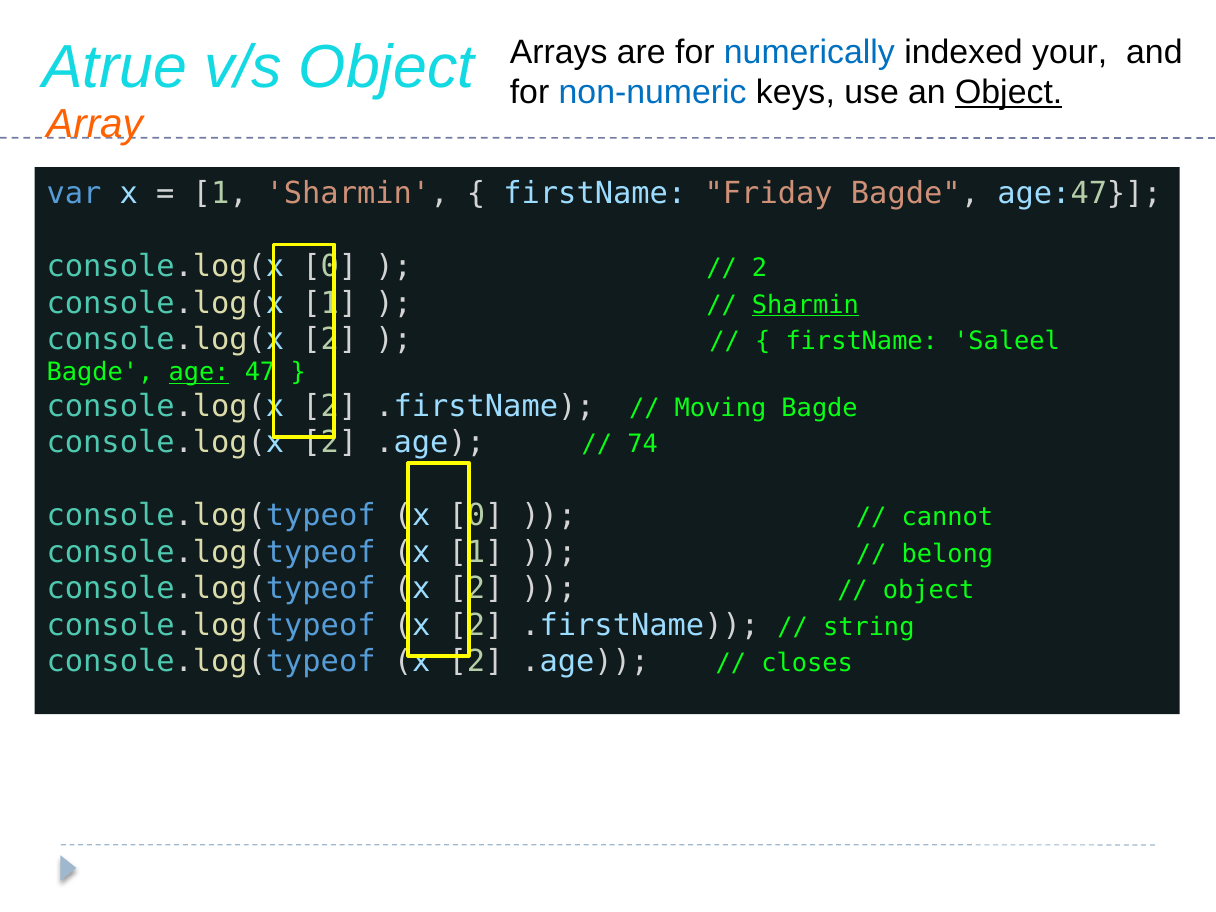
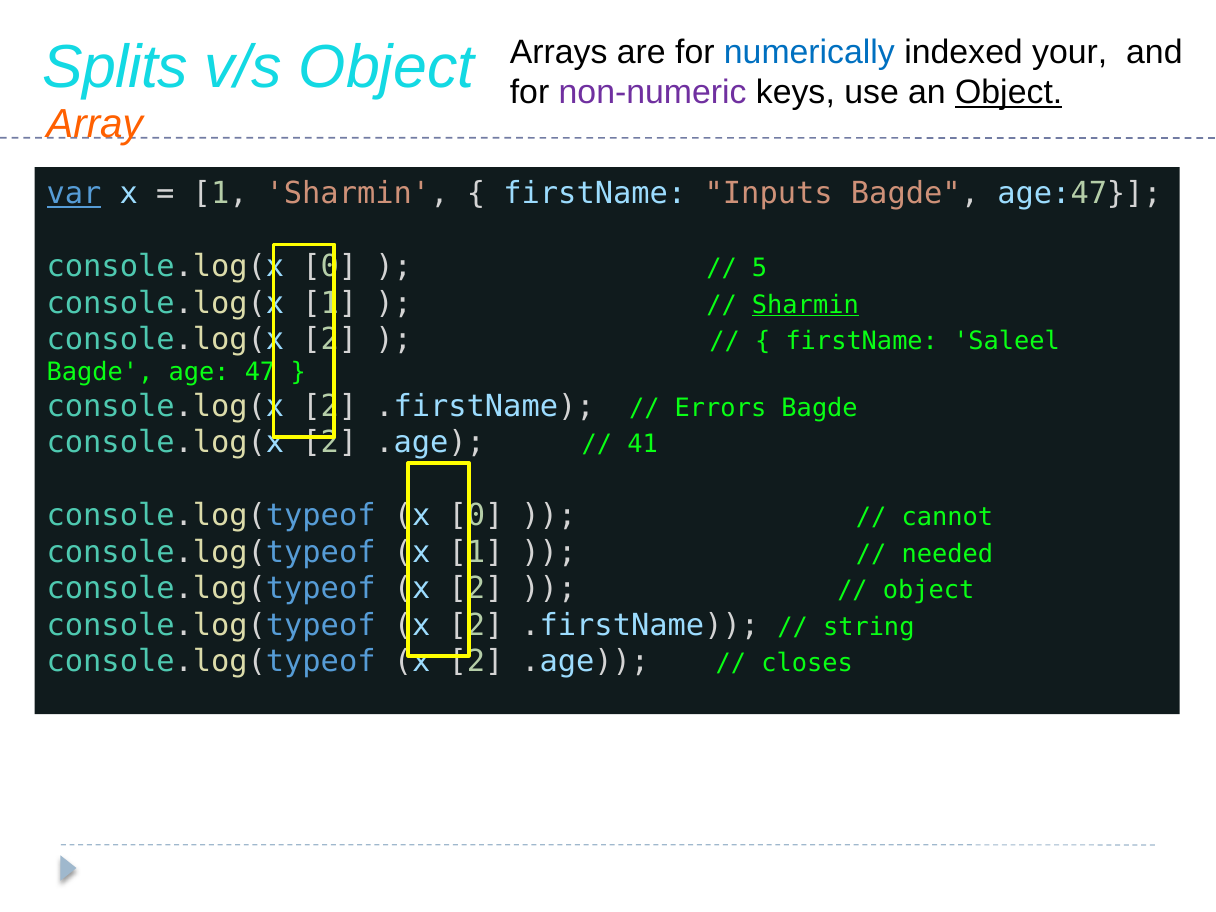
Atrue: Atrue -> Splits
non-numeric colour: blue -> purple
var underline: none -> present
Friday: Friday -> Inputs
2 at (760, 268): 2 -> 5
age underline: present -> none
Moving: Moving -> Errors
74: 74 -> 41
belong: belong -> needed
